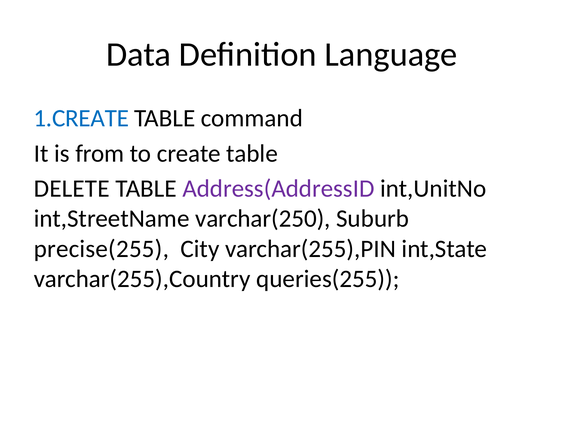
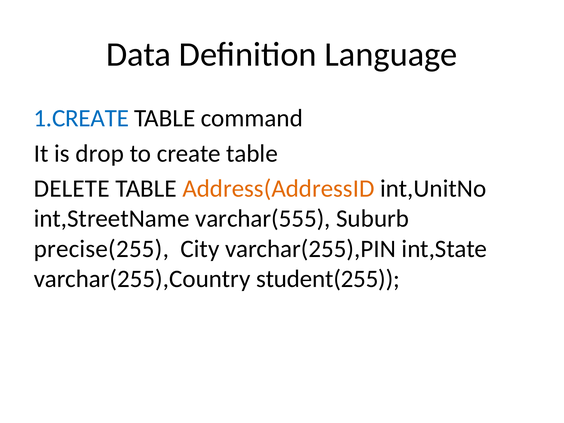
from: from -> drop
Address(AddressID colour: purple -> orange
varchar(250: varchar(250 -> varchar(555
queries(255: queries(255 -> student(255
